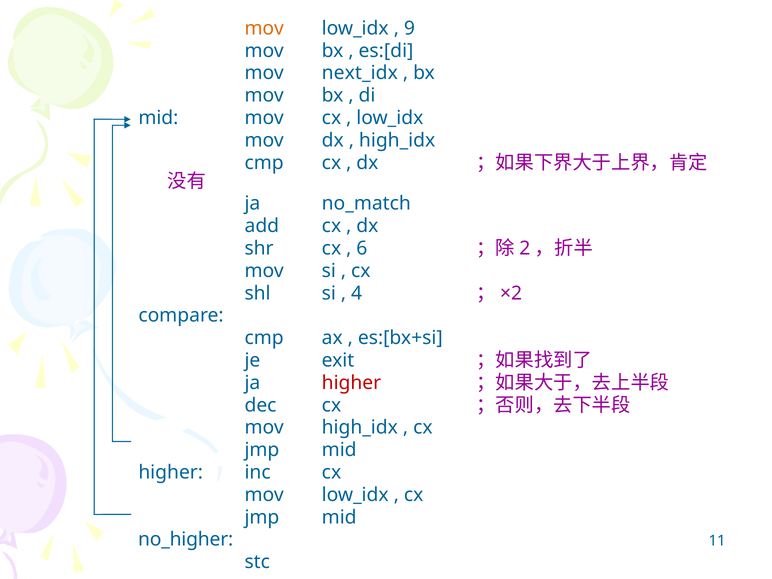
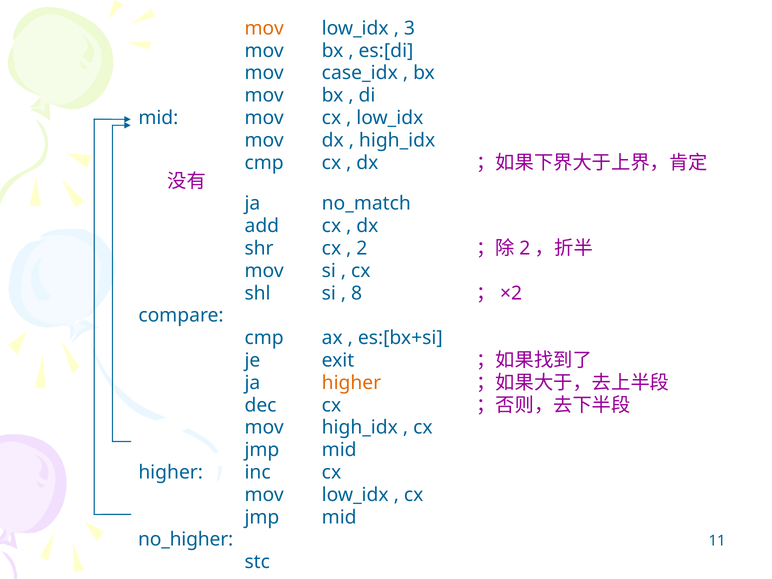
9: 9 -> 3
next_idx: next_idx -> case_idx
6: 6 -> 2
4: 4 -> 8
higher at (351, 383) colour: red -> orange
